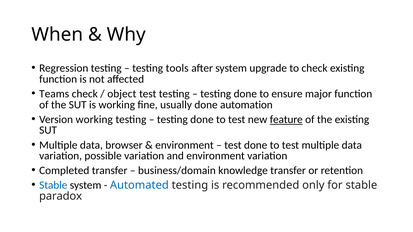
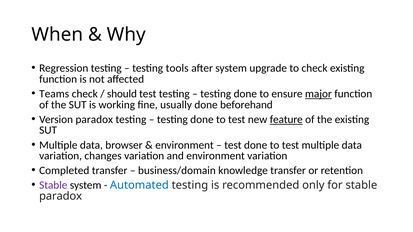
object: object -> should
major underline: none -> present
automation: automation -> beforehand
Version working: working -> paradox
possible: possible -> changes
Stable at (53, 186) colour: blue -> purple
